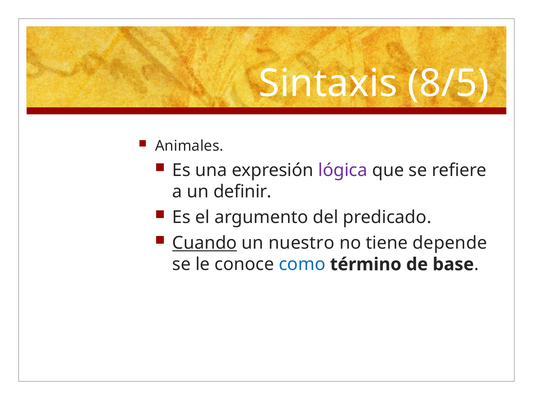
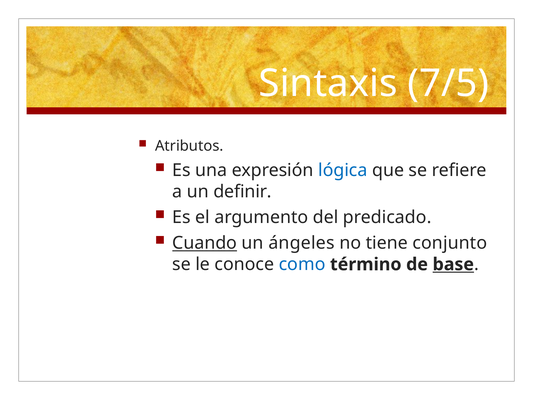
8/5: 8/5 -> 7/5
Animales: Animales -> Atributos
lógica colour: purple -> blue
nuestro: nuestro -> ángeles
depende: depende -> conjunto
base underline: none -> present
